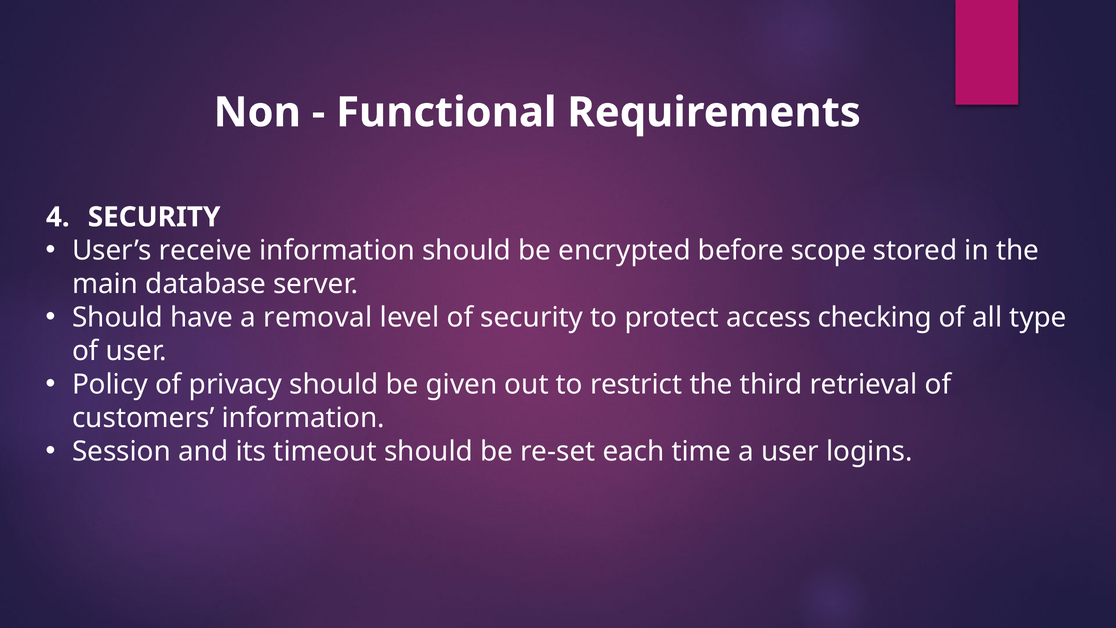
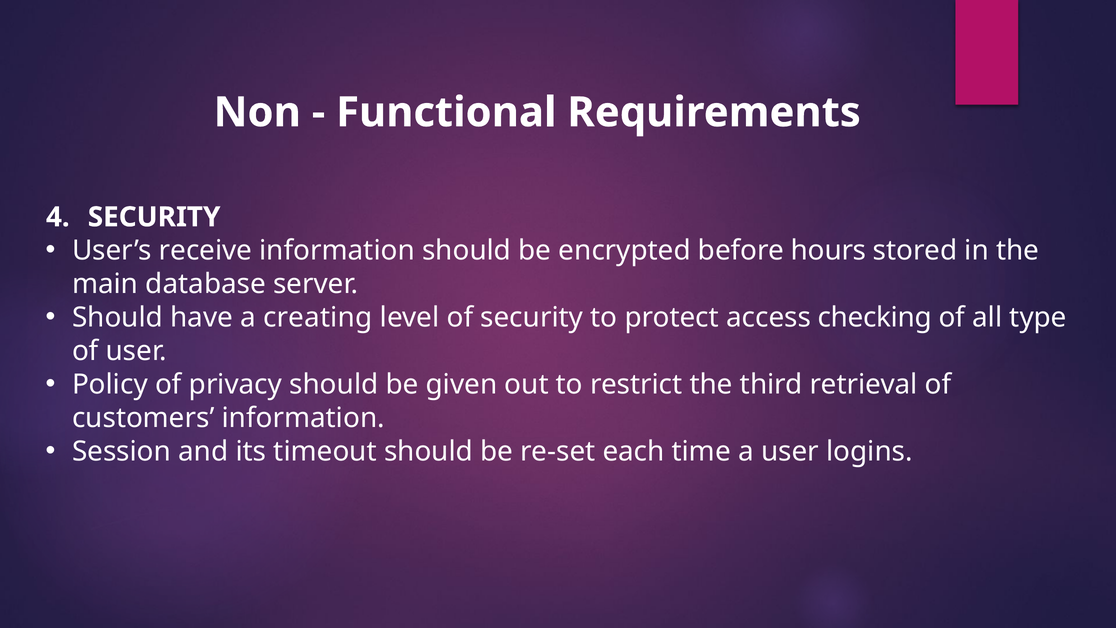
scope: scope -> hours
removal: removal -> creating
